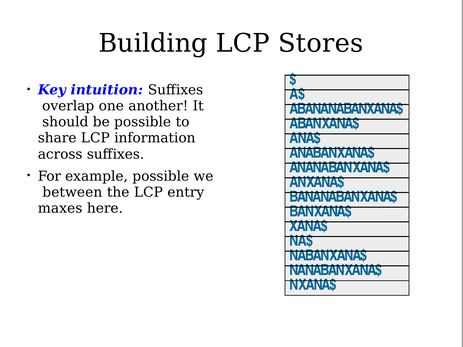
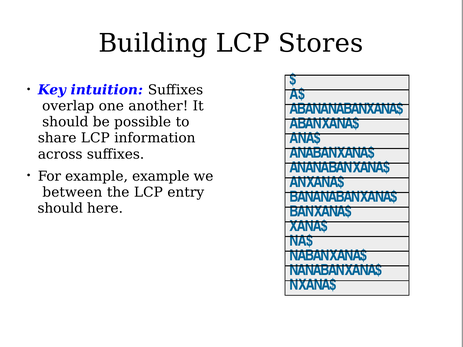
example possible: possible -> example
maxes at (60, 208): maxes -> should
